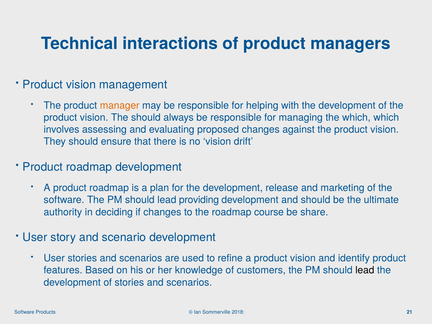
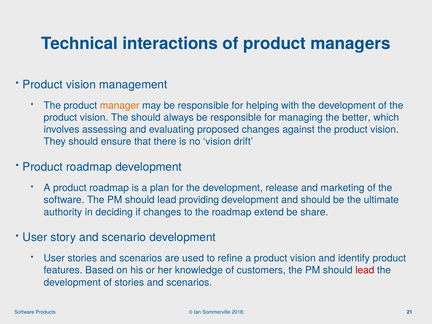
the which: which -> better
course: course -> extend
lead at (365, 270) colour: black -> red
